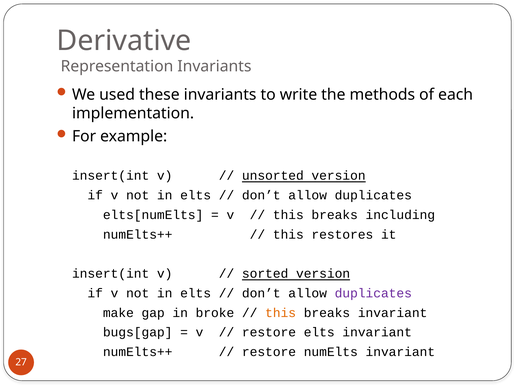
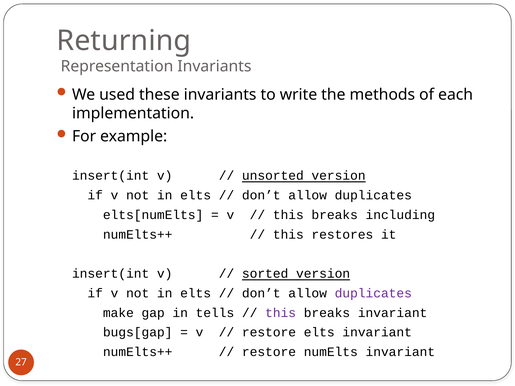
Derivative: Derivative -> Returning
broke: broke -> tells
this at (281, 313) colour: orange -> purple
